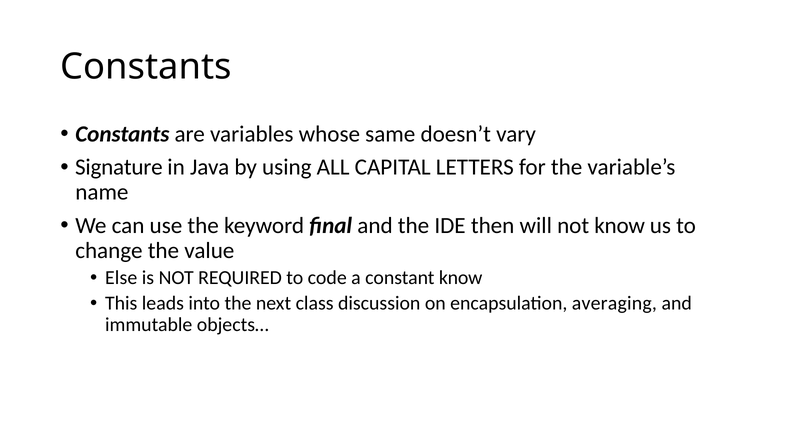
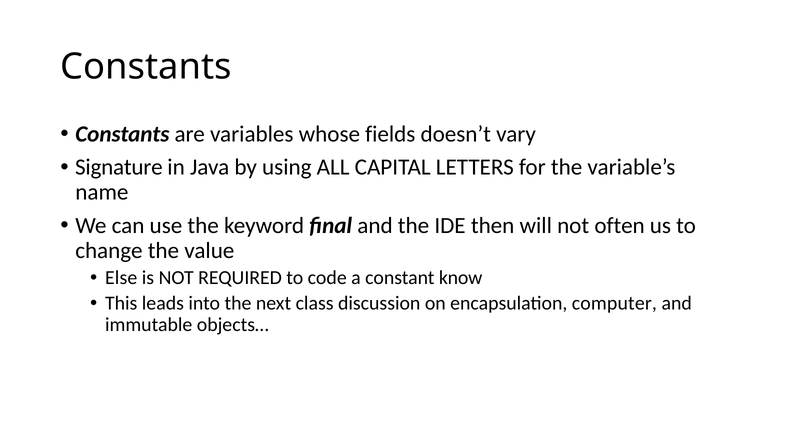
same: same -> fields
not know: know -> often
averaging: averaging -> computer
